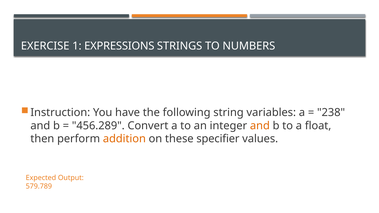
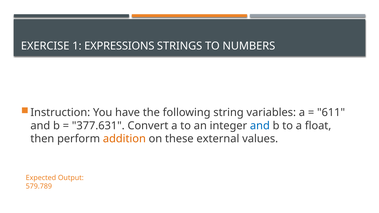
238: 238 -> 611
456.289: 456.289 -> 377.631
and at (260, 126) colour: orange -> blue
specifier: specifier -> external
